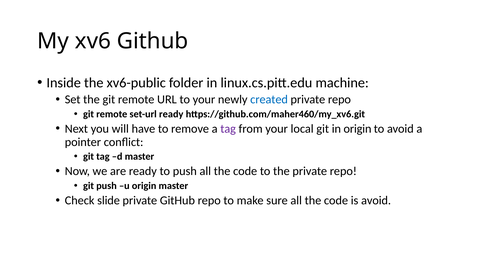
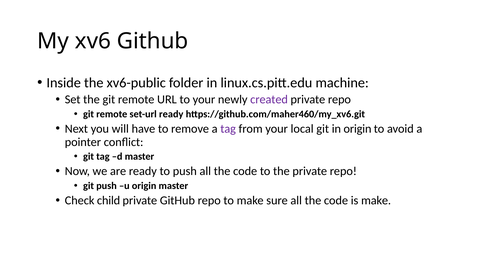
created colour: blue -> purple
slide: slide -> child
is avoid: avoid -> make
